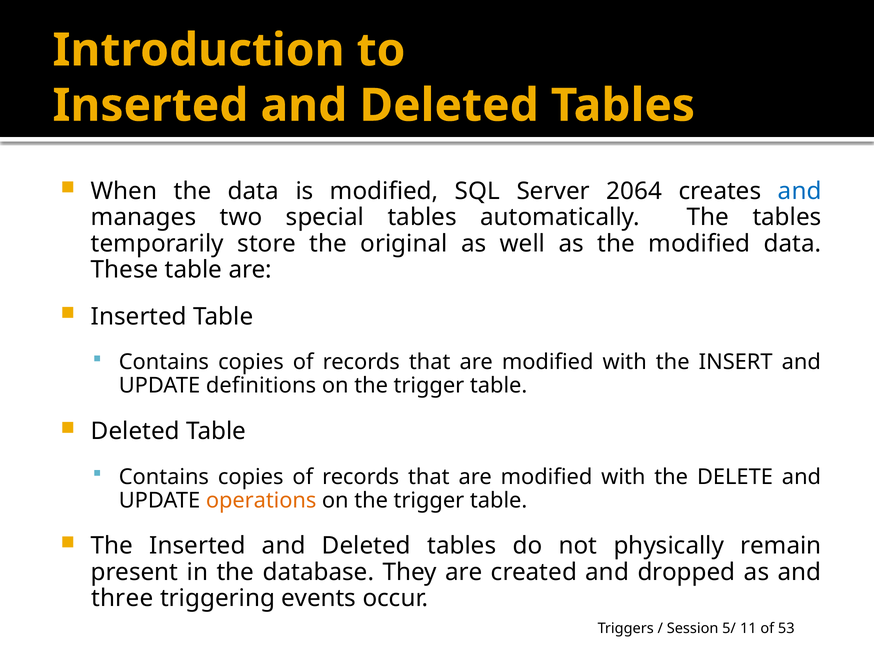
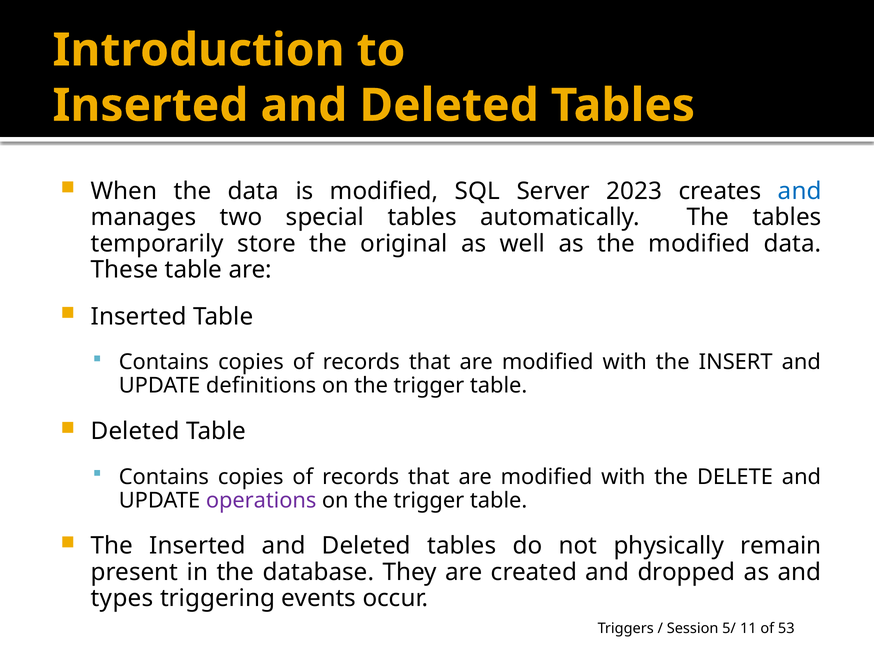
2064: 2064 -> 2023
operations colour: orange -> purple
three: three -> types
